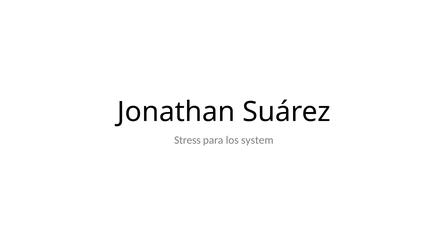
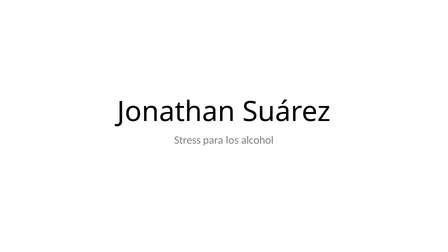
system: system -> alcohol
